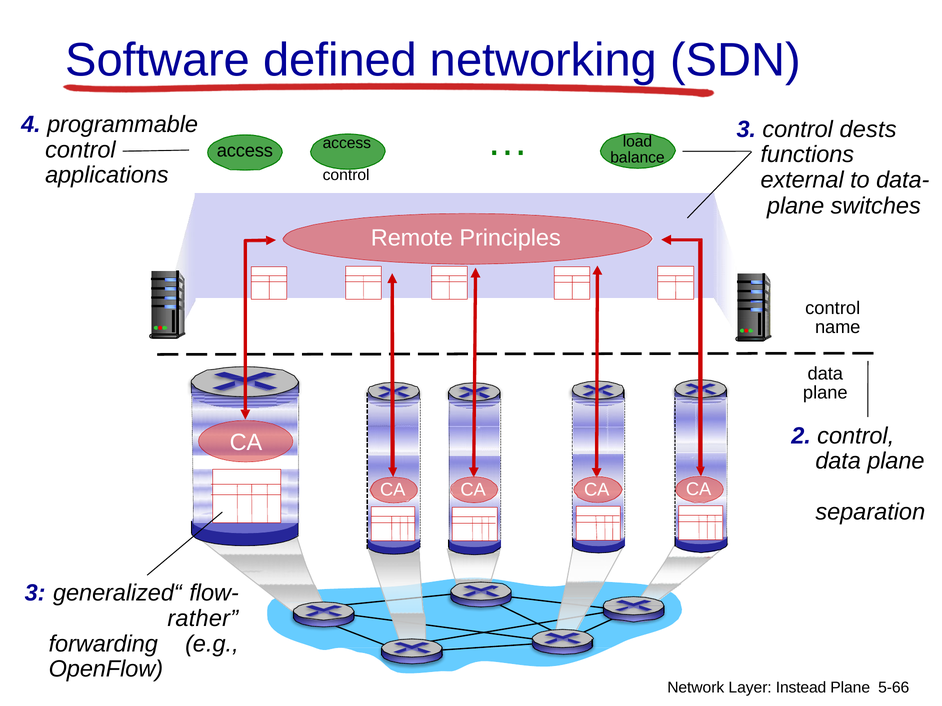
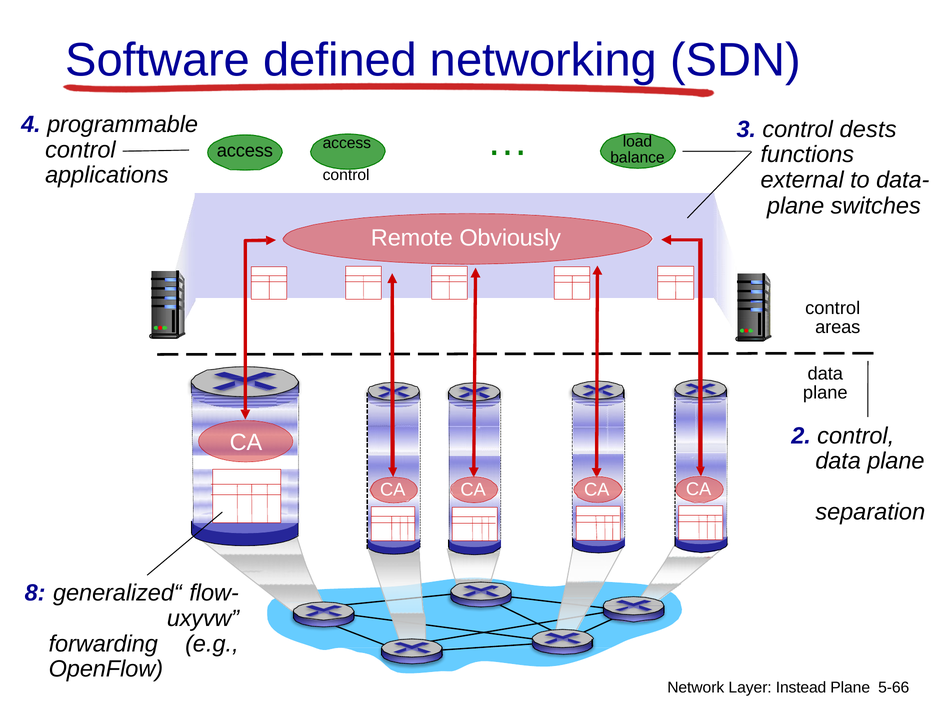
Principles: Principles -> Obviously
name: name -> areas
3 at (35, 594): 3 -> 8
rather: rather -> uxyvw
